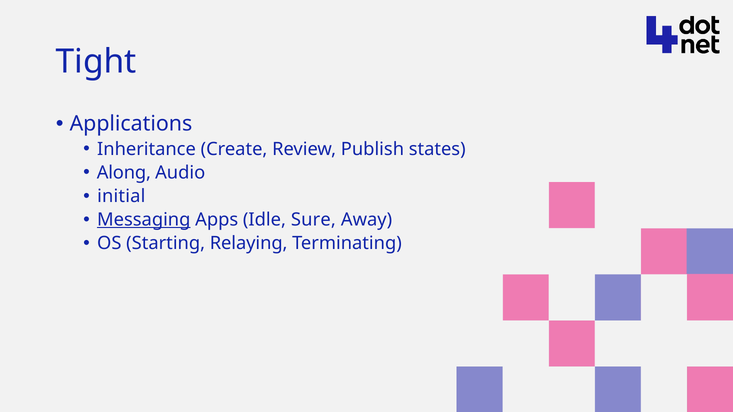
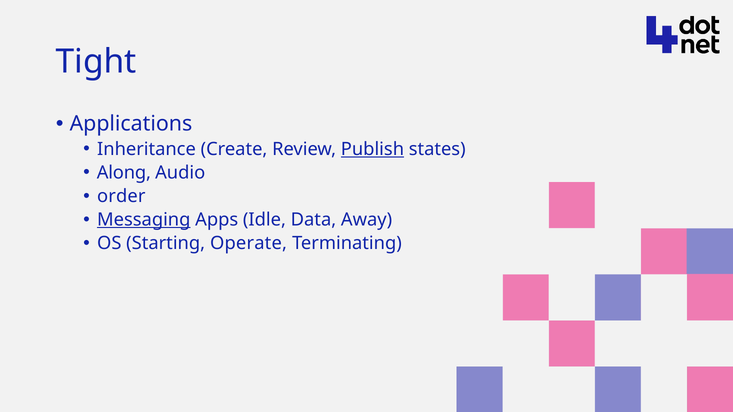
Publish underline: none -> present
initial: initial -> order
Sure: Sure -> Data
Relaying: Relaying -> Operate
